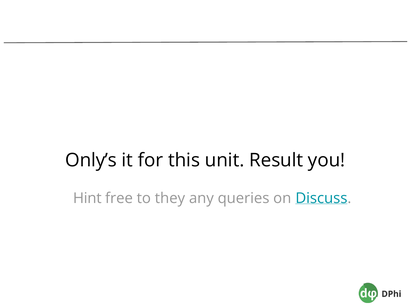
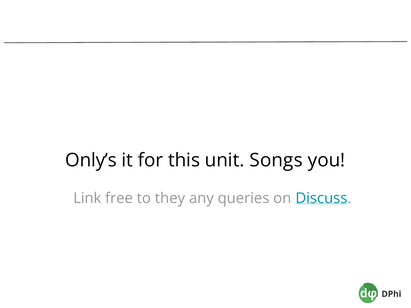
Result: Result -> Songs
Hint: Hint -> Link
